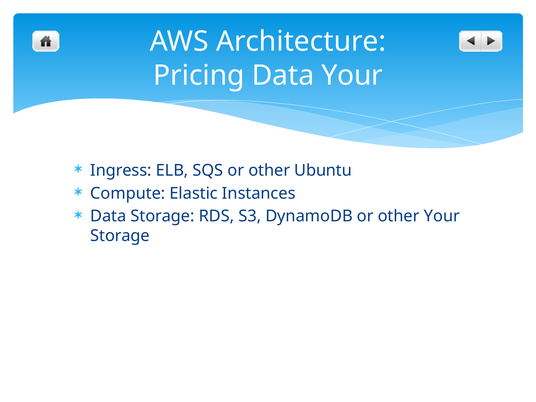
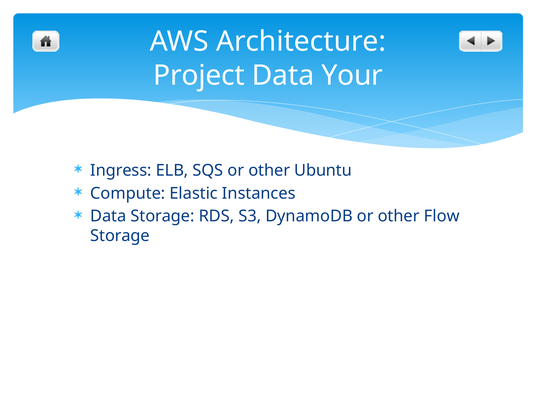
Pricing: Pricing -> Project
other Your: Your -> Flow
